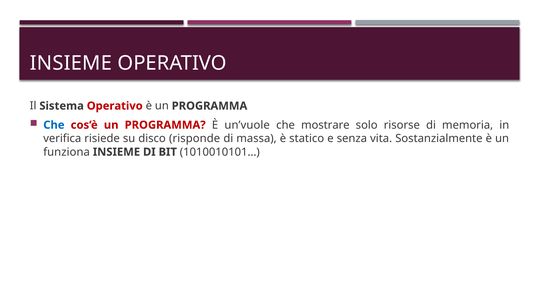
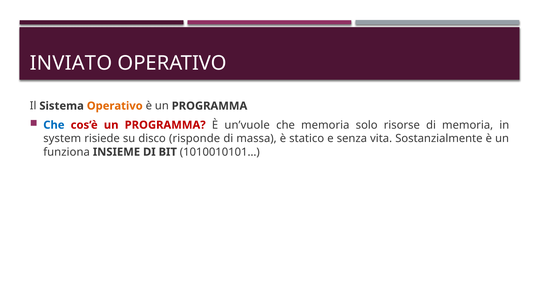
INSIEME at (71, 63): INSIEME -> INVIATO
Operativo at (115, 106) colour: red -> orange
che mostrare: mostrare -> memoria
verifica: verifica -> system
